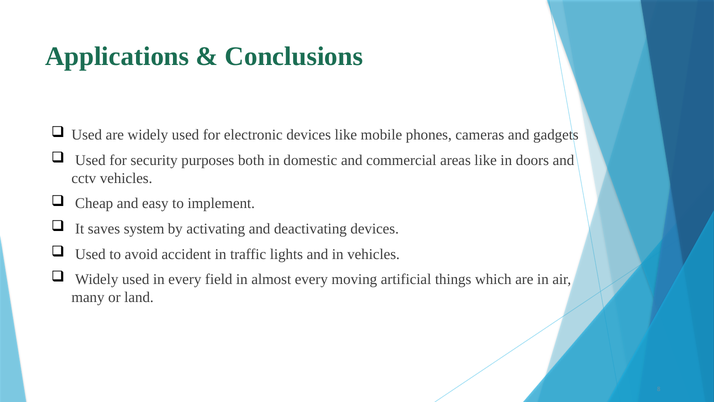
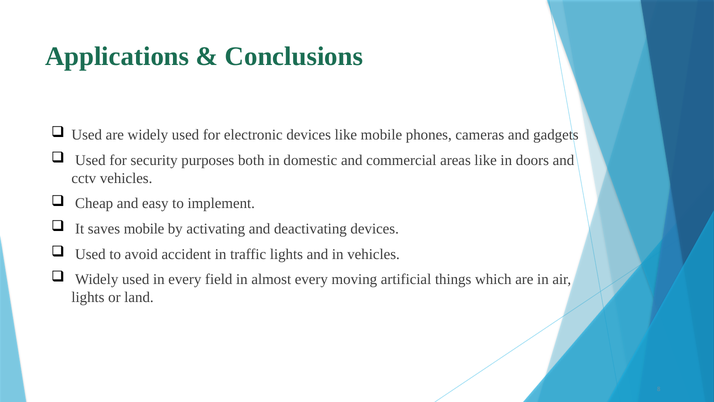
saves system: system -> mobile
many at (88, 297): many -> lights
